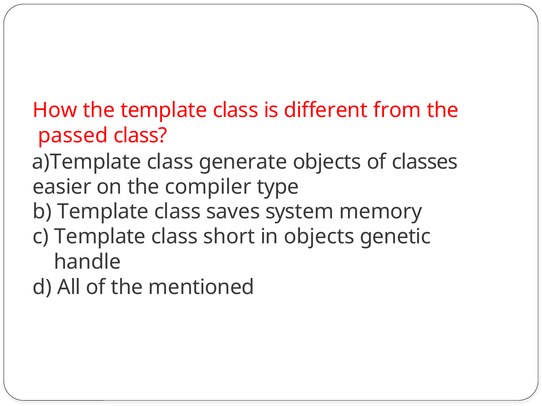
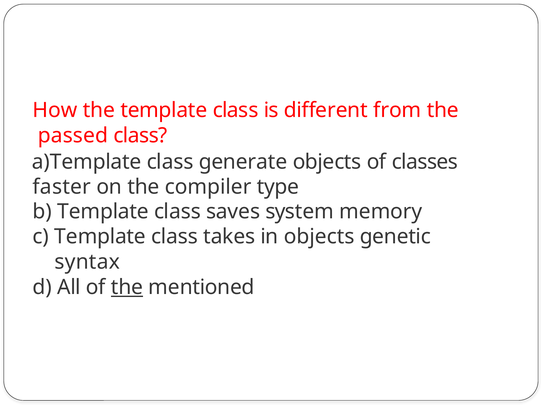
easier: easier -> faster
short: short -> takes
handle: handle -> syntax
the at (127, 288) underline: none -> present
